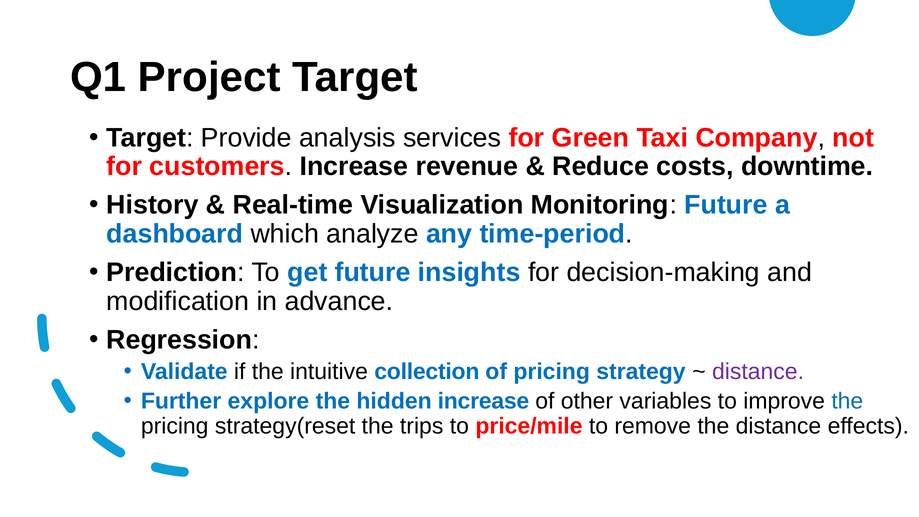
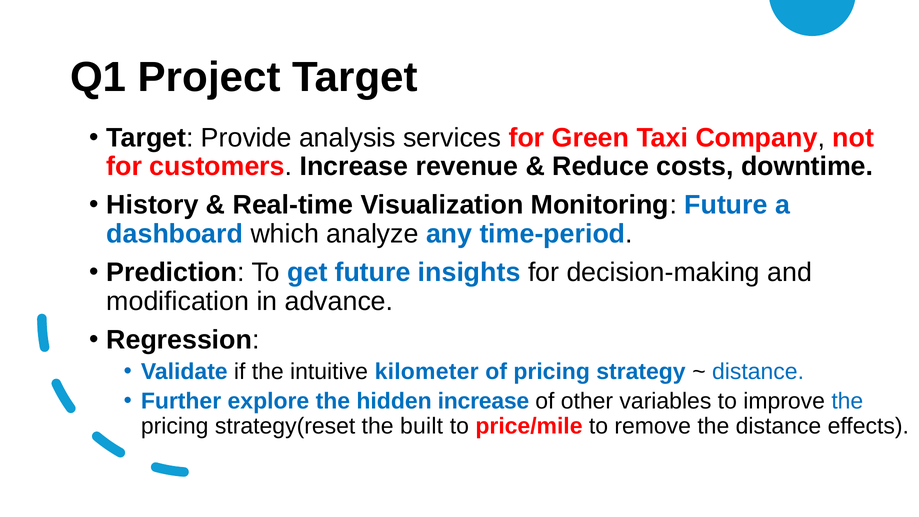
collection: collection -> kilometer
distance at (758, 372) colour: purple -> blue
trips: trips -> built
